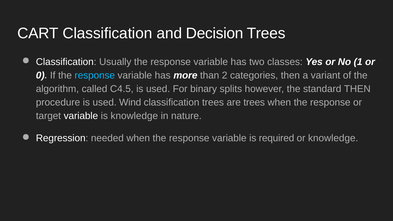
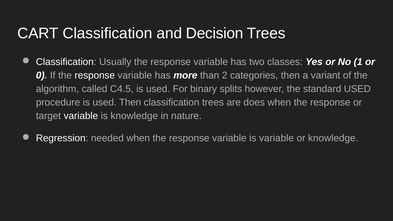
response at (95, 75) colour: light blue -> white
standard THEN: THEN -> USED
used Wind: Wind -> Then
are trees: trees -> does
is required: required -> variable
